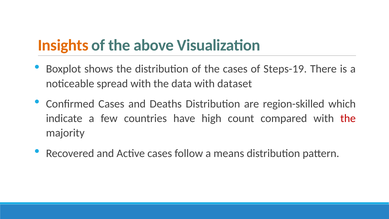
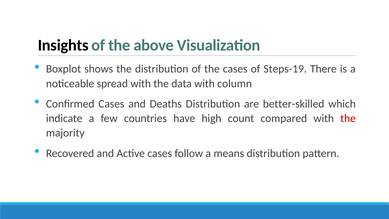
Insights colour: orange -> black
dataset: dataset -> column
region-skilled: region-skilled -> better-skilled
